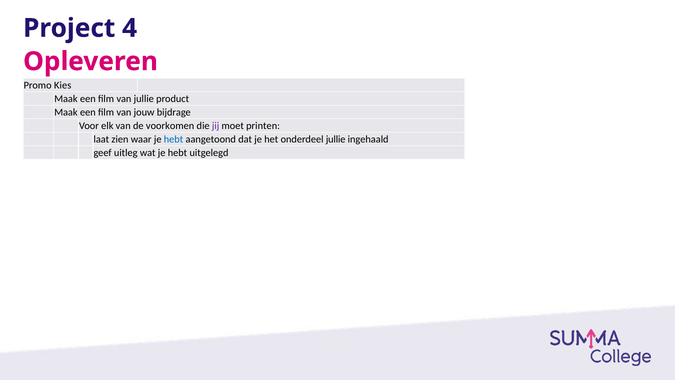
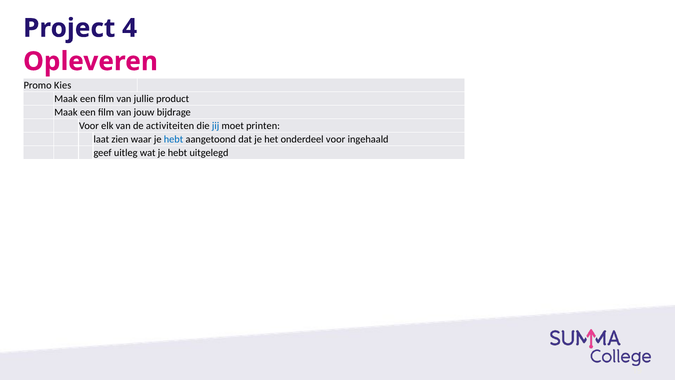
voorkomen: voorkomen -> activiteiten
jij colour: purple -> blue
onderdeel jullie: jullie -> voor
